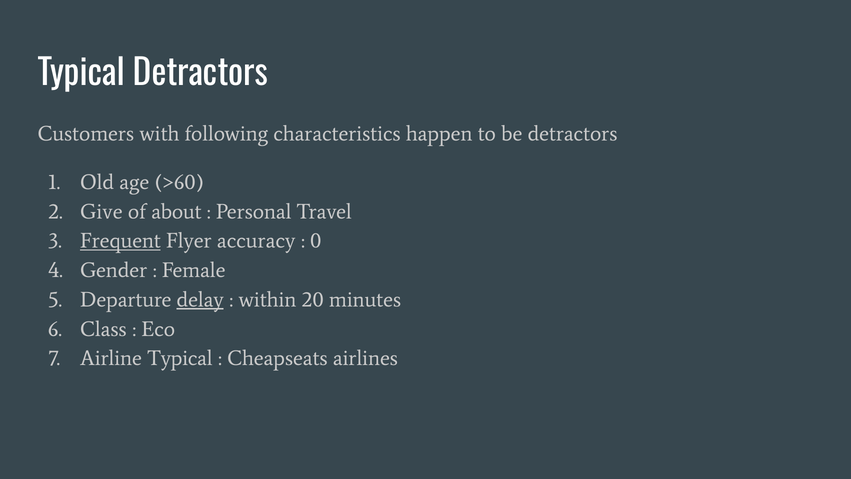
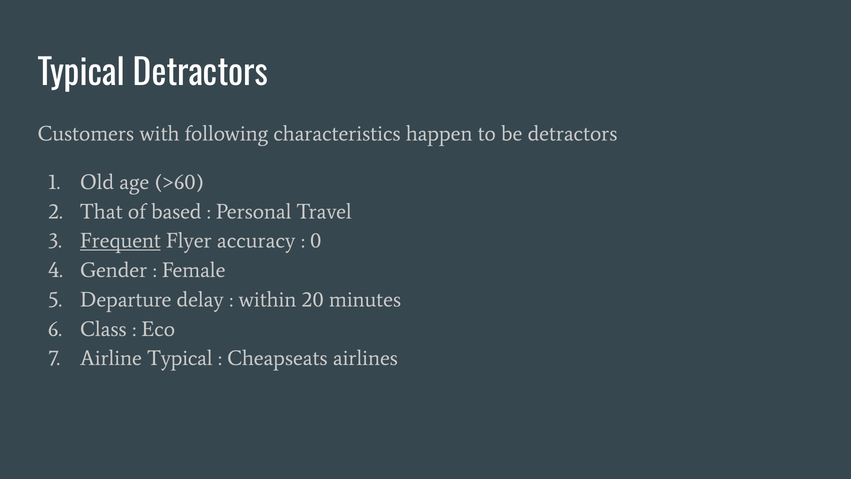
Give: Give -> That
about: about -> based
delay underline: present -> none
